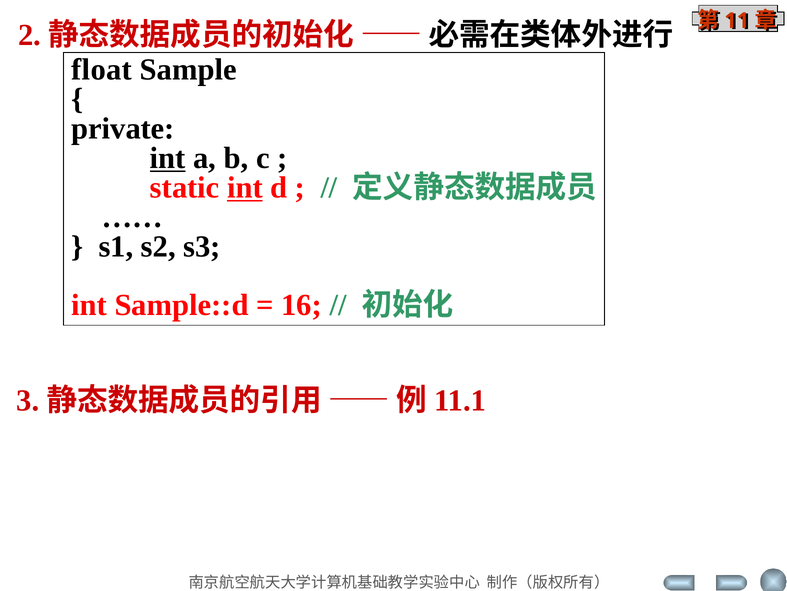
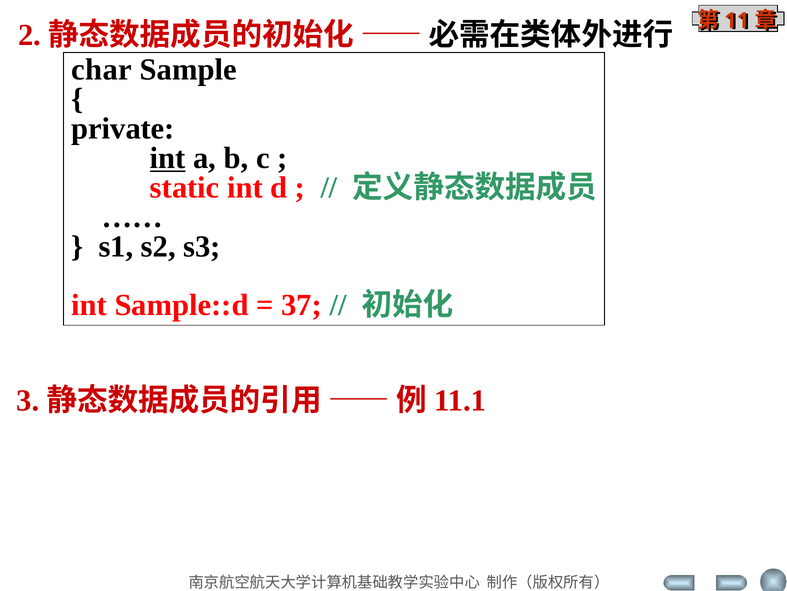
float: float -> char
int at (245, 187) underline: present -> none
16: 16 -> 37
